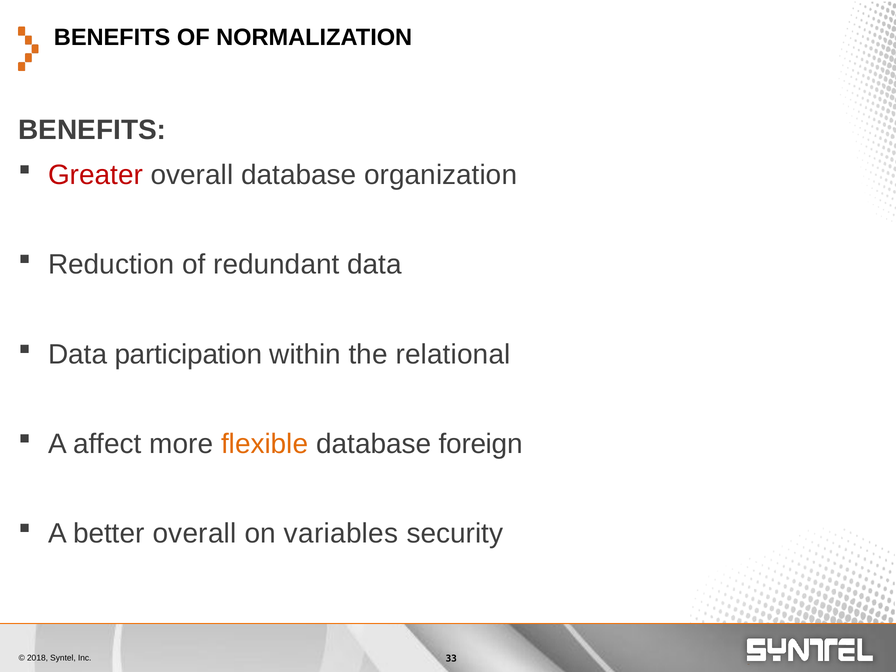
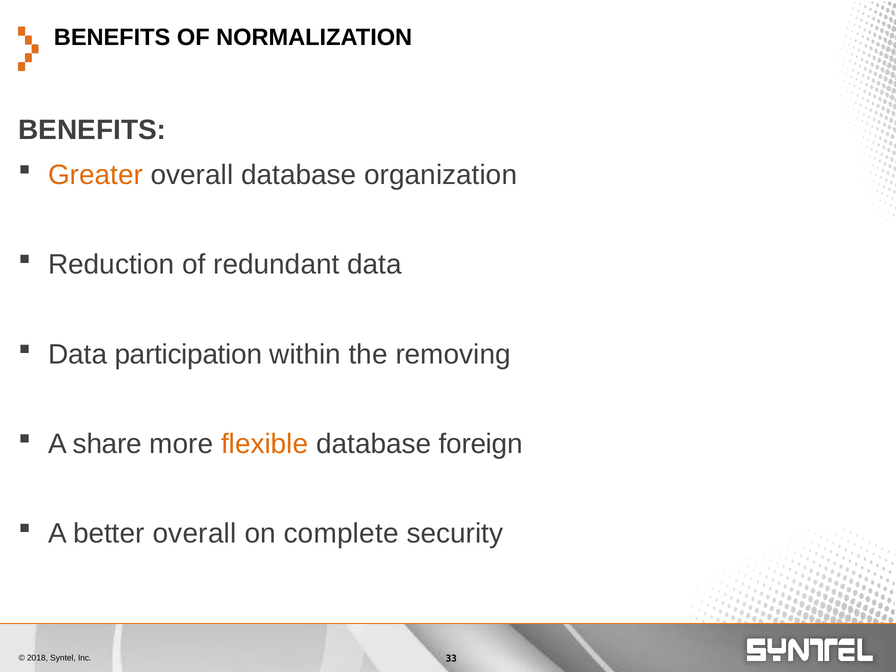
Greater colour: red -> orange
relational: relational -> removing
affect: affect -> share
variables: variables -> complete
